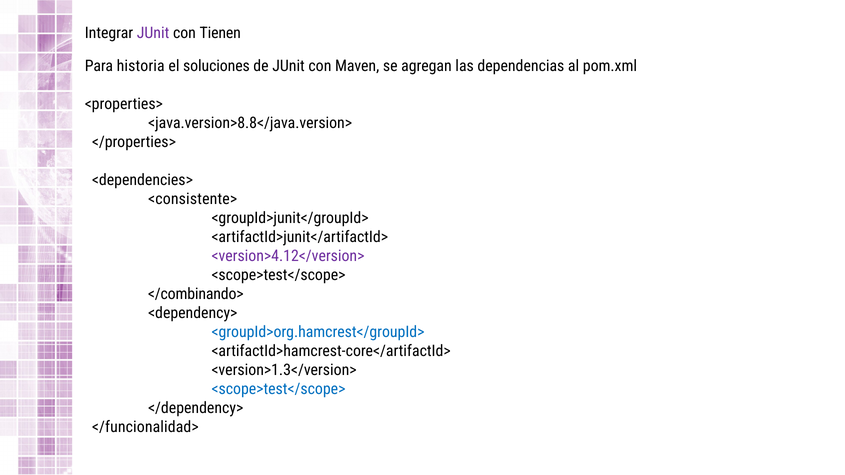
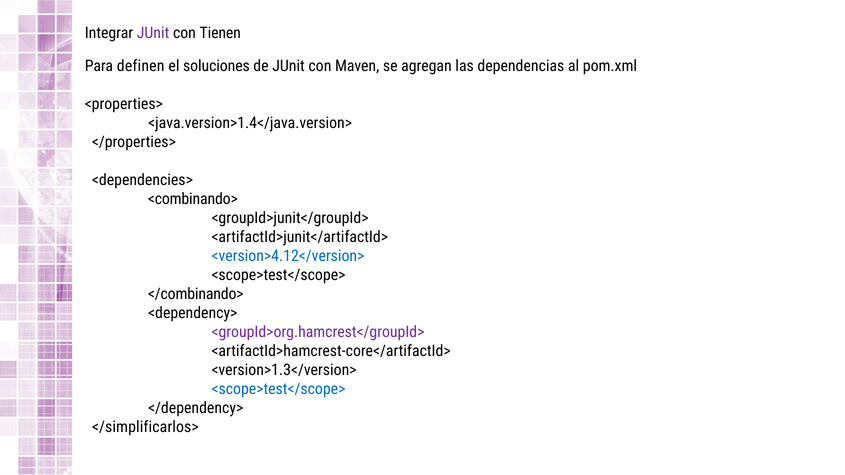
historia: historia -> definen
<java.version>8.8</java.version>: <java.version>8.8</java.version> -> <java.version>1.4</java.version>
<consistente>: <consistente> -> <combinando>
<version>4.12</version> colour: purple -> blue
<groupId>org.hamcrest</groupId> colour: blue -> purple
</funcionalidad>: </funcionalidad> -> </simplificarlos>
